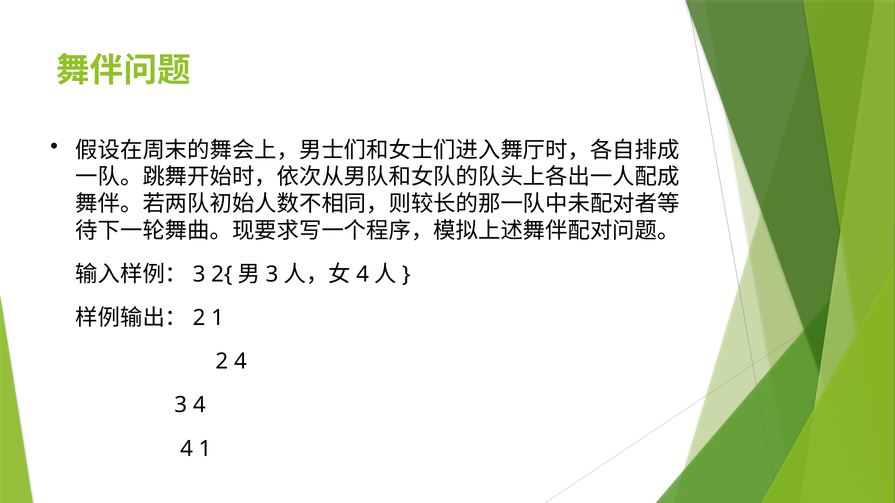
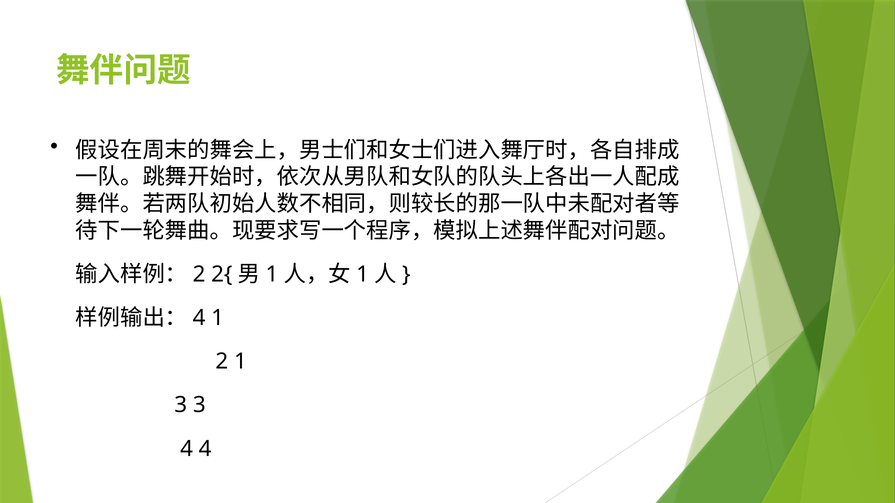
3 at (199, 275): 3 -> 2
3 at (272, 275): 3 -> 1
4 at (363, 275): 4 -> 1
2 at (199, 318): 2 -> 4
2 4: 4 -> 1
3 4: 4 -> 3
4 1: 1 -> 4
